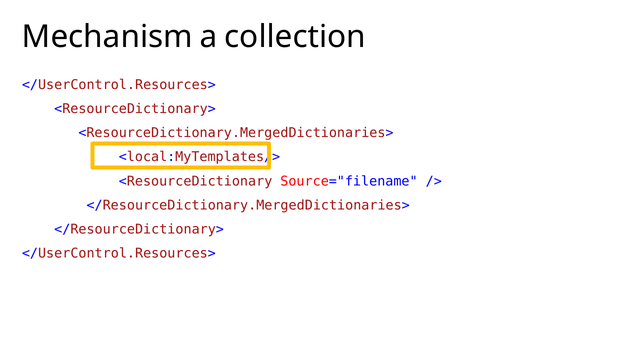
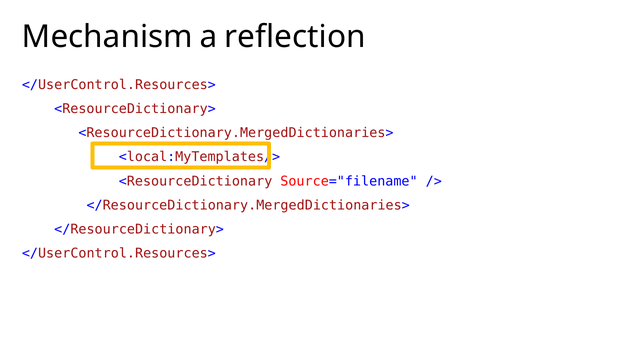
collection: collection -> reflection
